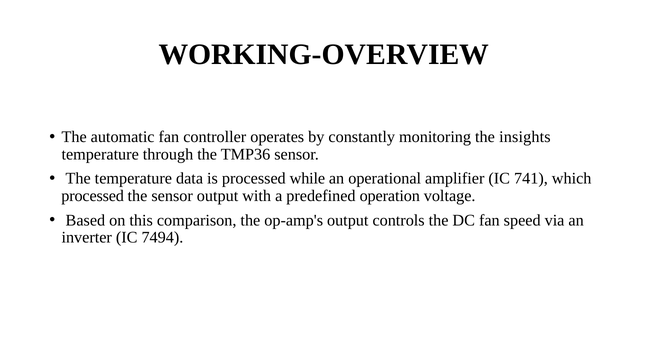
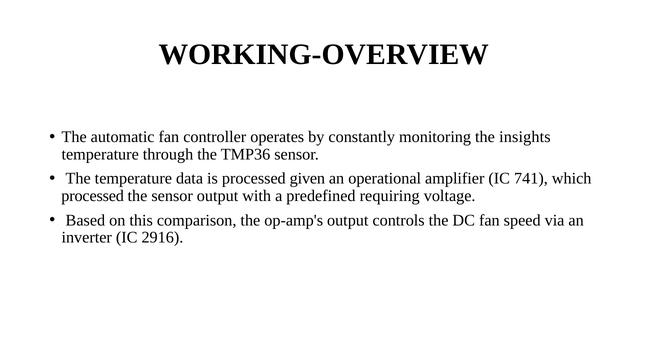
while: while -> given
operation: operation -> requiring
7494: 7494 -> 2916
